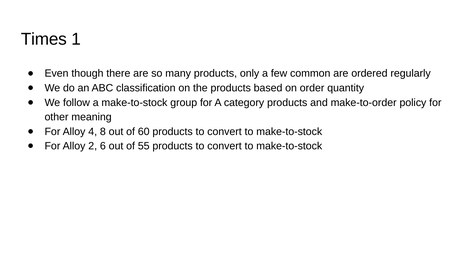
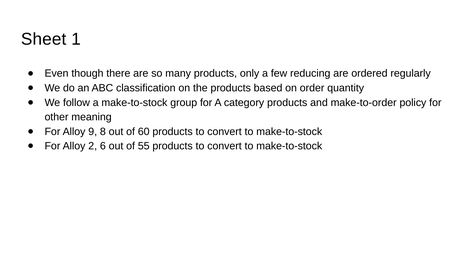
Times: Times -> Sheet
common: common -> reducing
4: 4 -> 9
